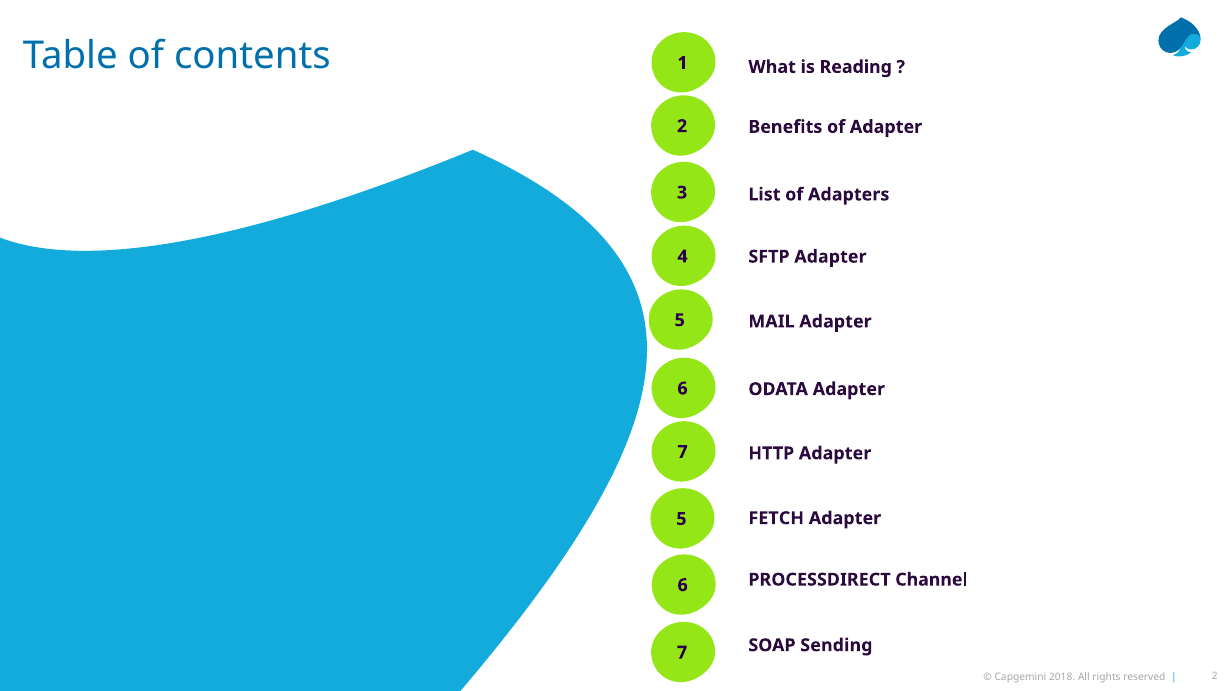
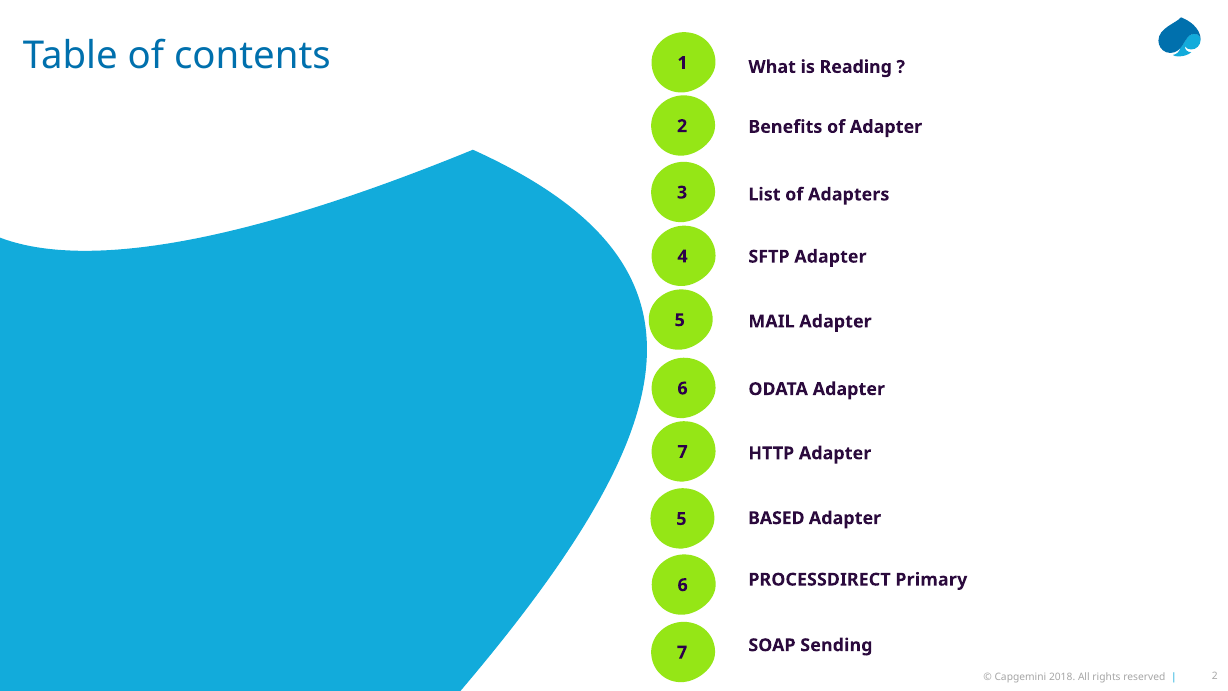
FETCH: FETCH -> BASED
Channel: Channel -> Primary
